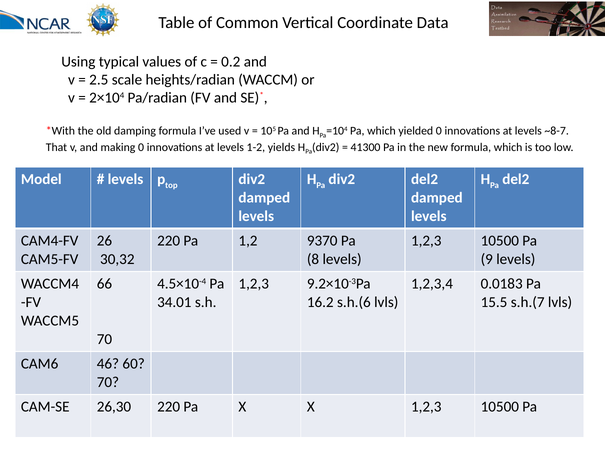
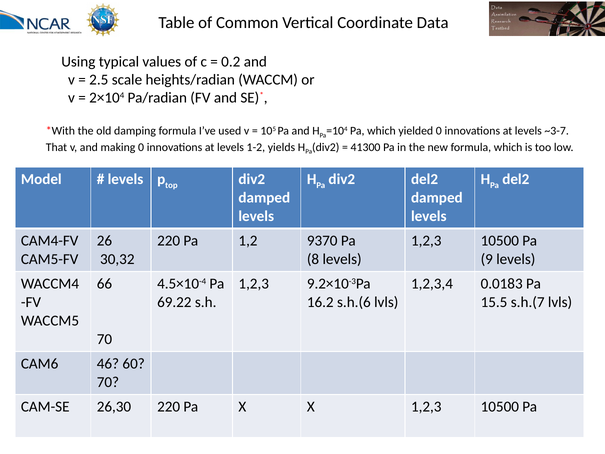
~8-7: ~8-7 -> ~3-7
34.01: 34.01 -> 69.22
